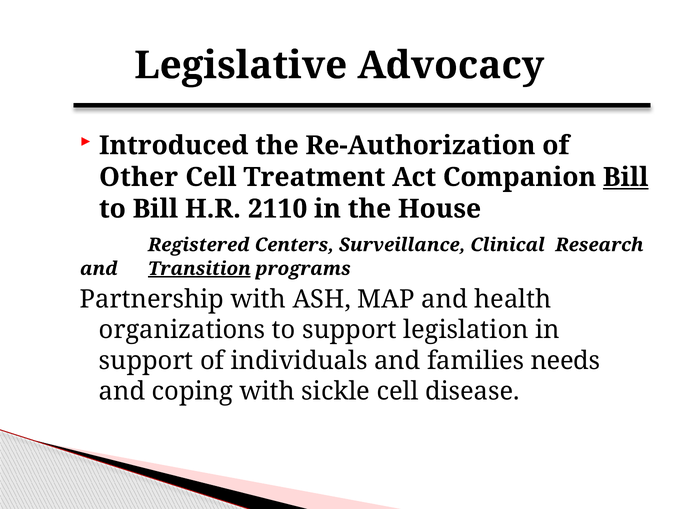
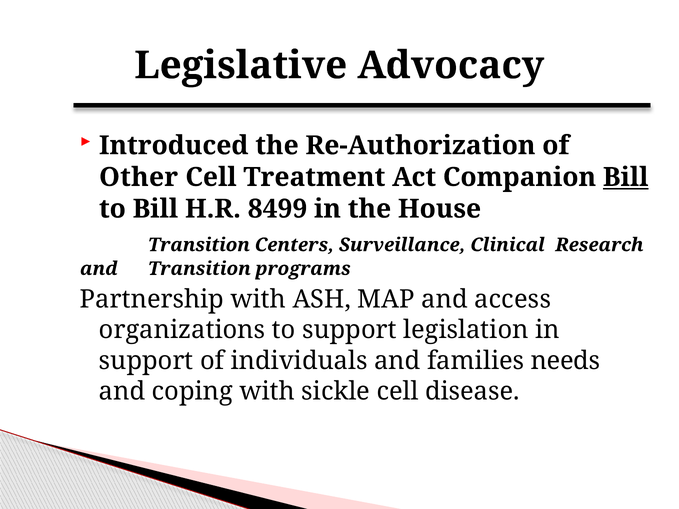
2110: 2110 -> 8499
Registered at (199, 245): Registered -> Transition
Transition at (199, 269) underline: present -> none
health: health -> access
